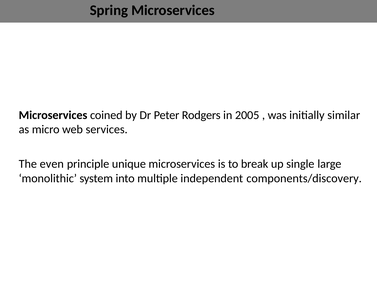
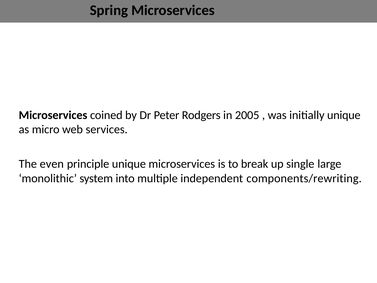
initially similar: similar -> unique
components/discovery: components/discovery -> components/rewriting
